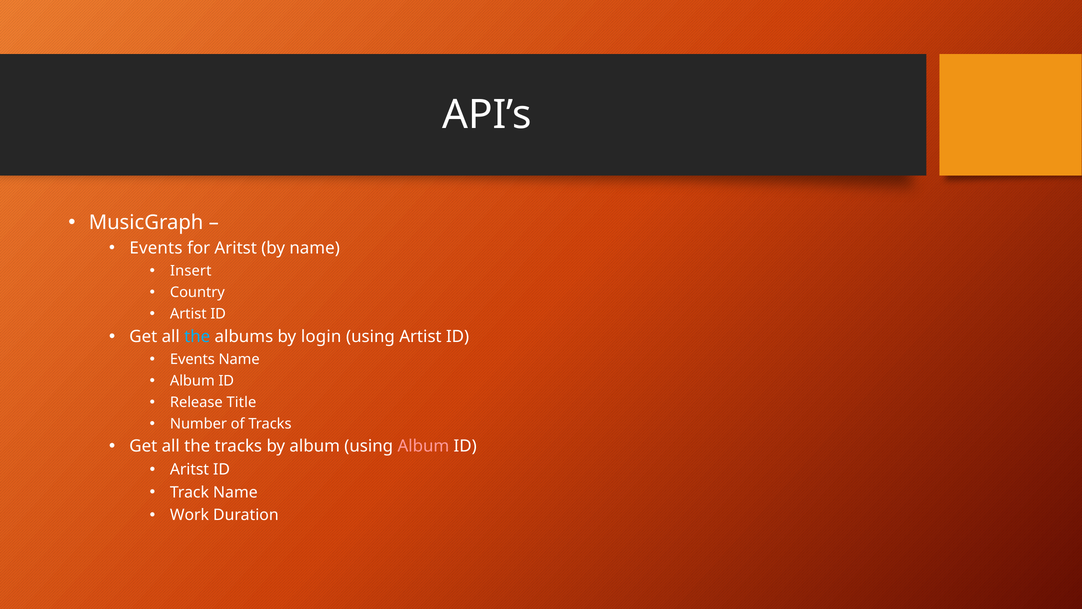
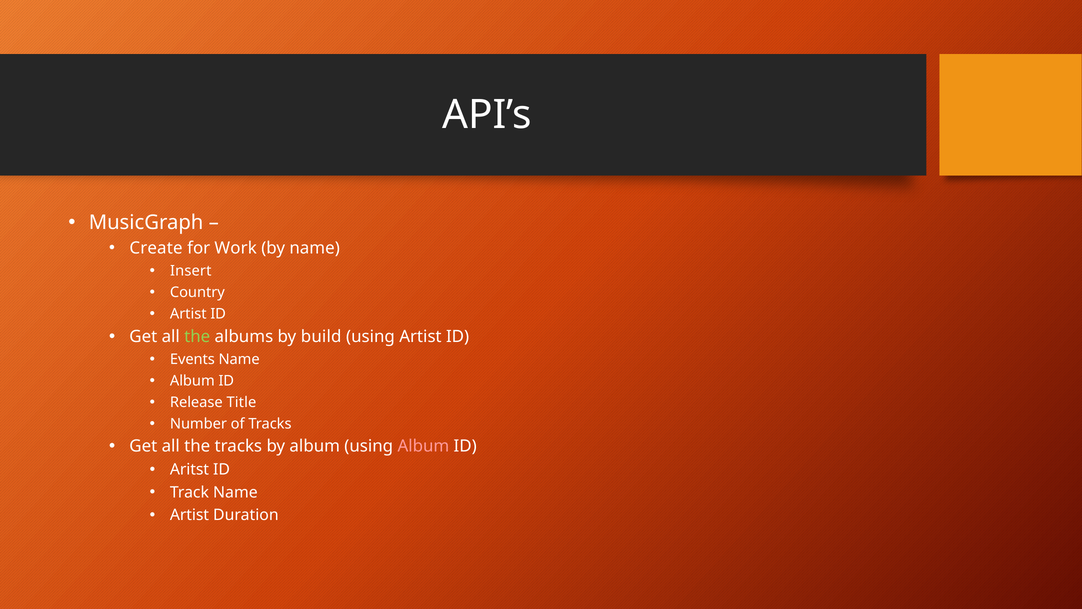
Events at (156, 248): Events -> Create
for Aritst: Aritst -> Work
the at (197, 336) colour: light blue -> light green
login: login -> build
Work at (189, 515): Work -> Artist
